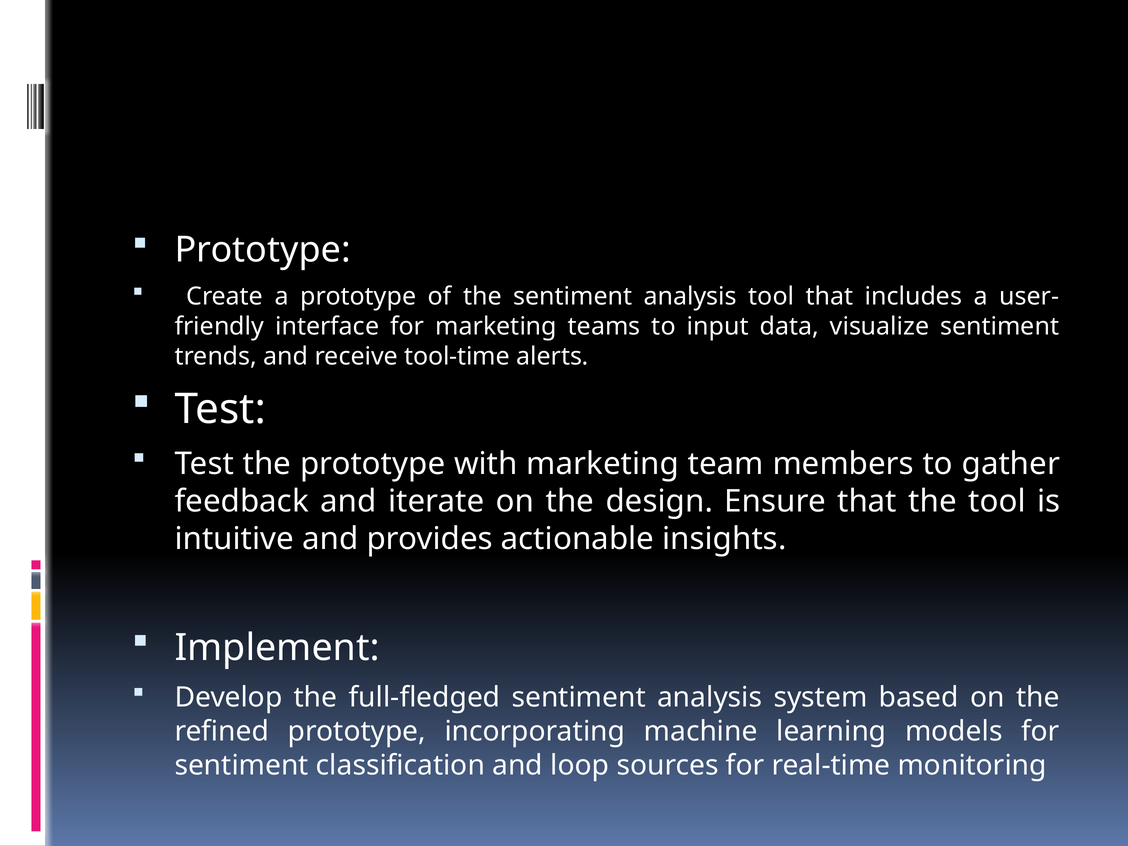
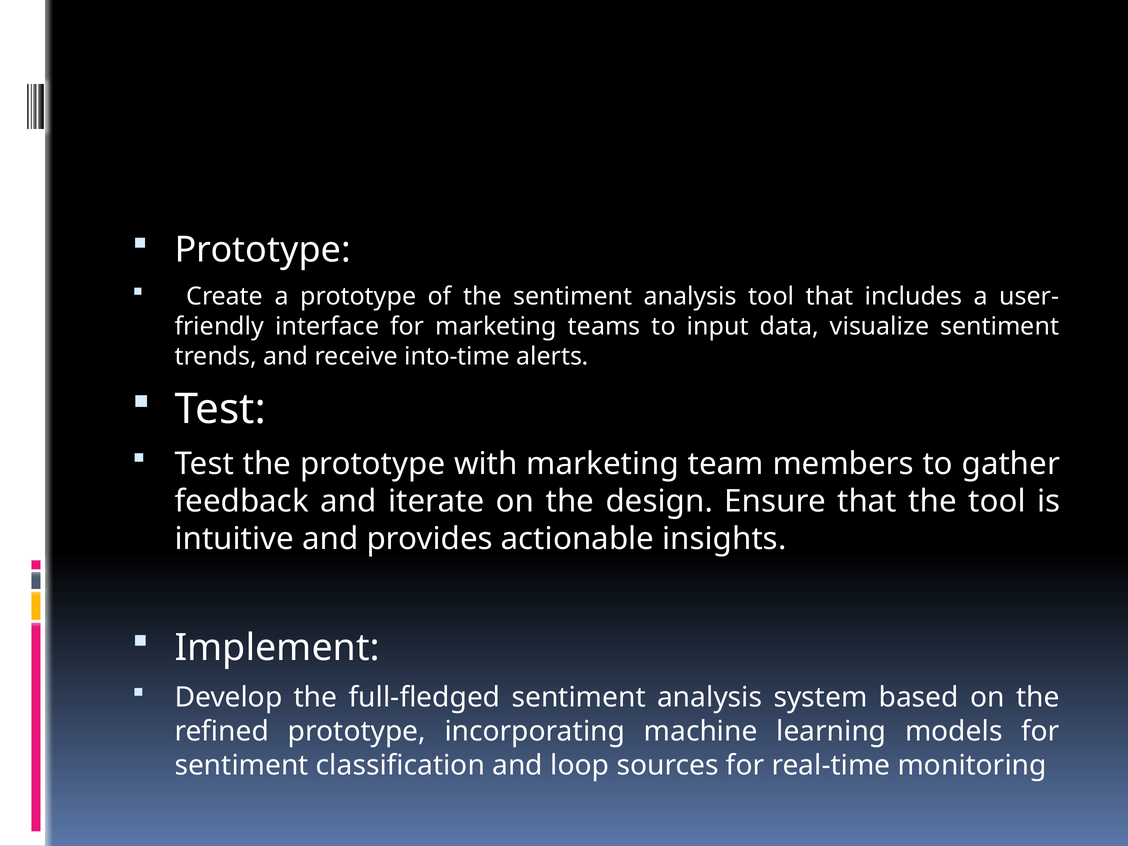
tool-time: tool-time -> into-time
